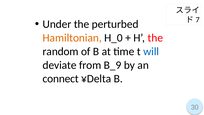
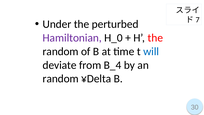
Hamiltonian colour: orange -> purple
B_9: B_9 -> B_4
connect at (61, 79): connect -> random
